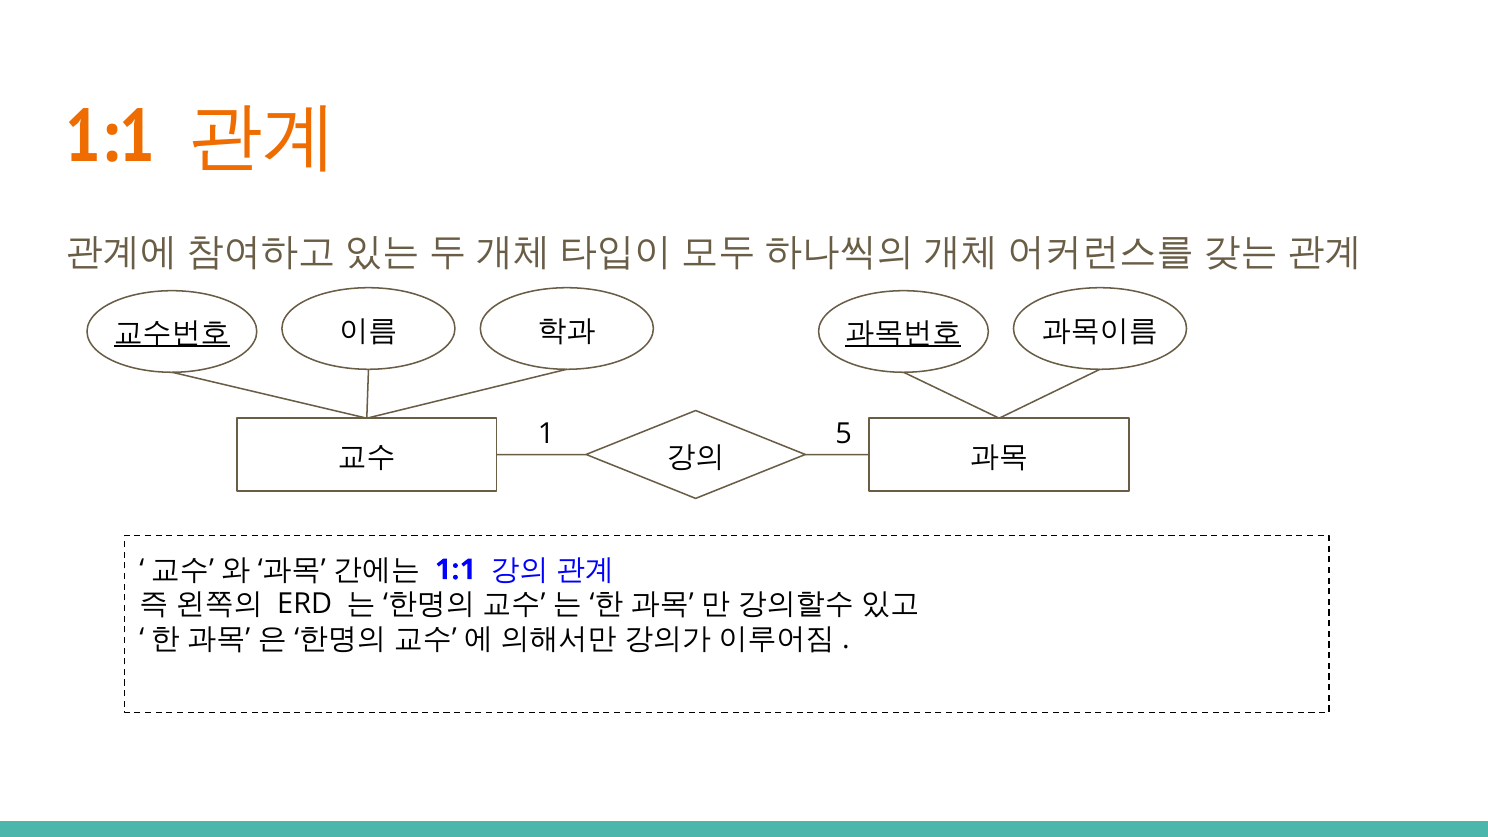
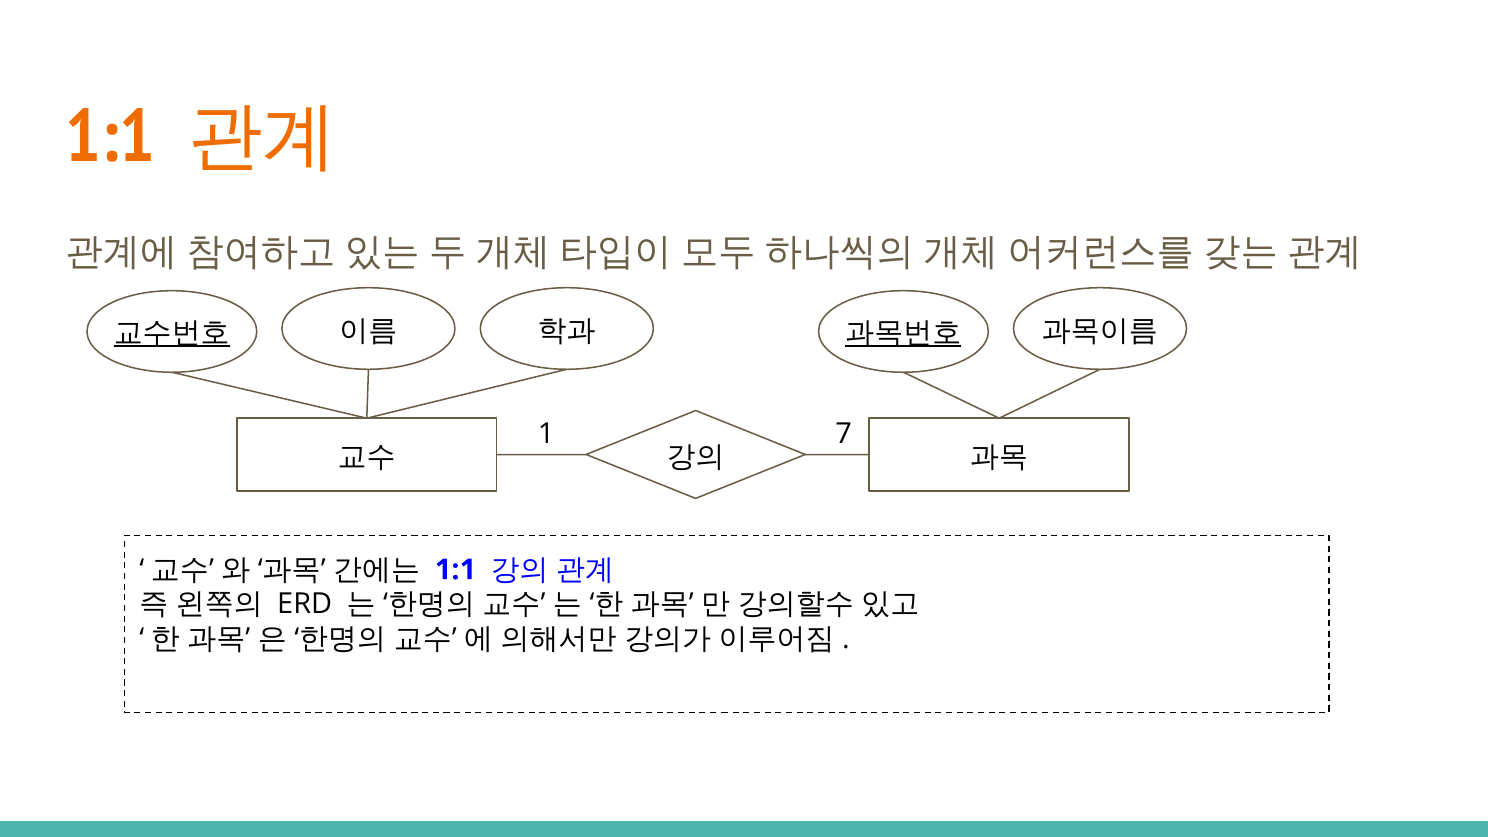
5: 5 -> 7
